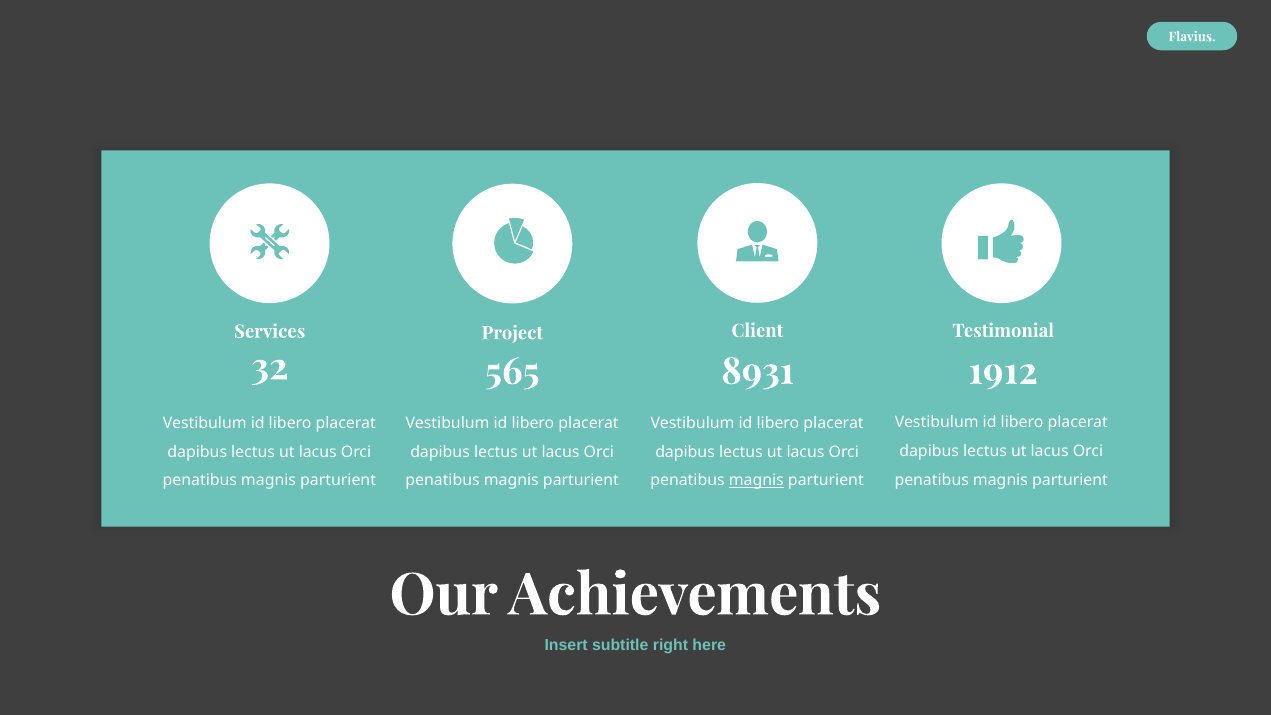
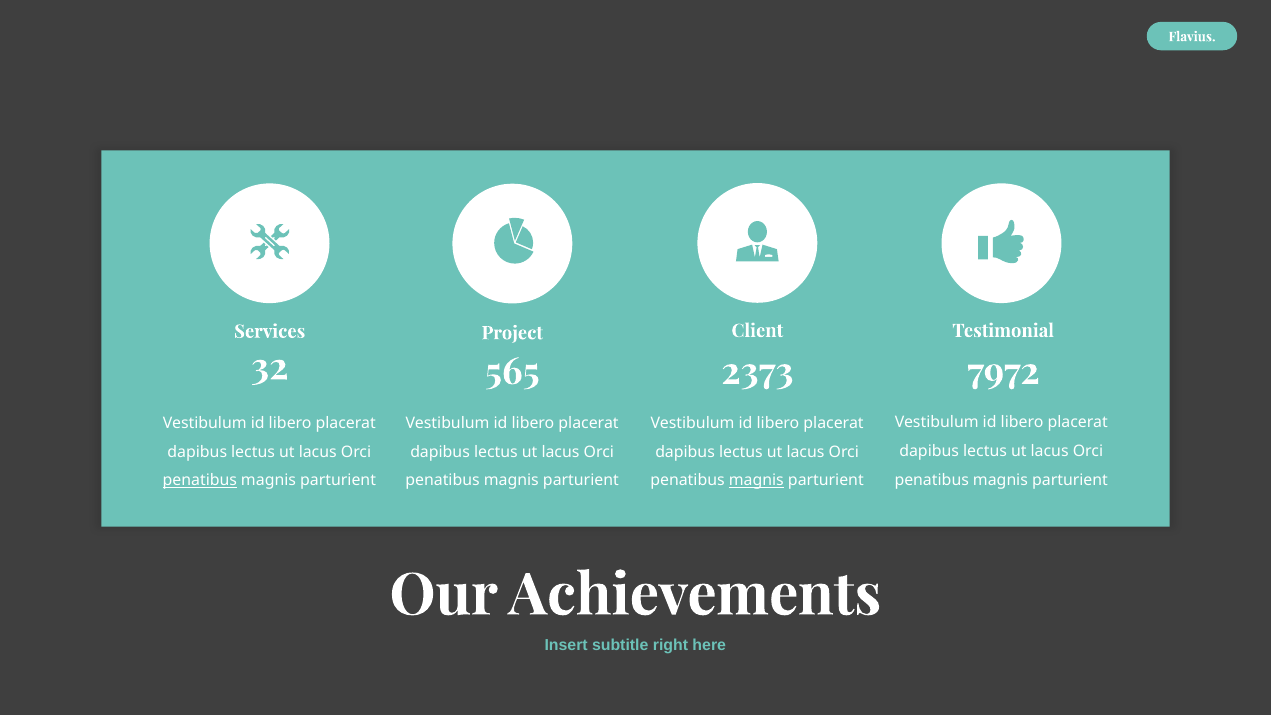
8931: 8931 -> 2373
1912: 1912 -> 7972
penatibus at (200, 481) underline: none -> present
